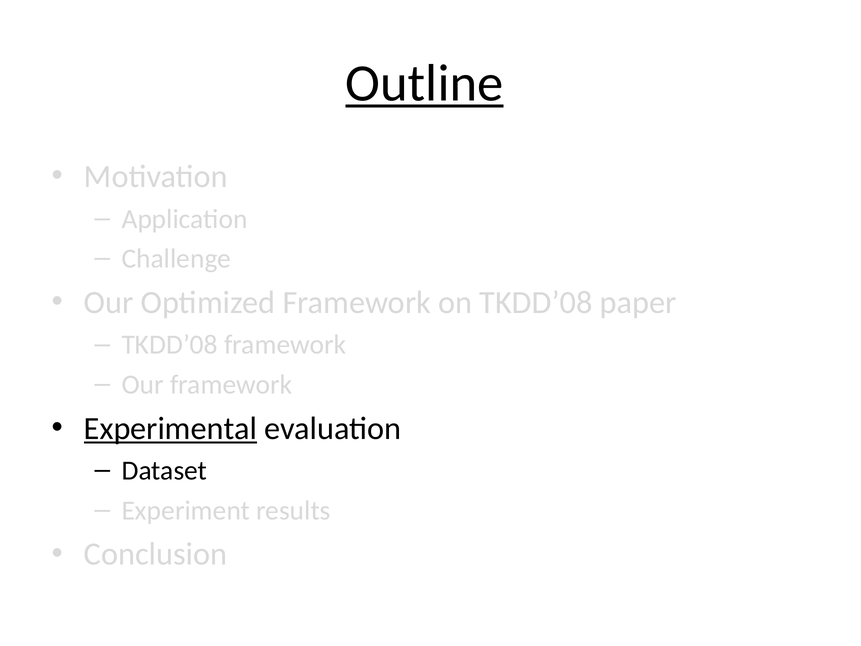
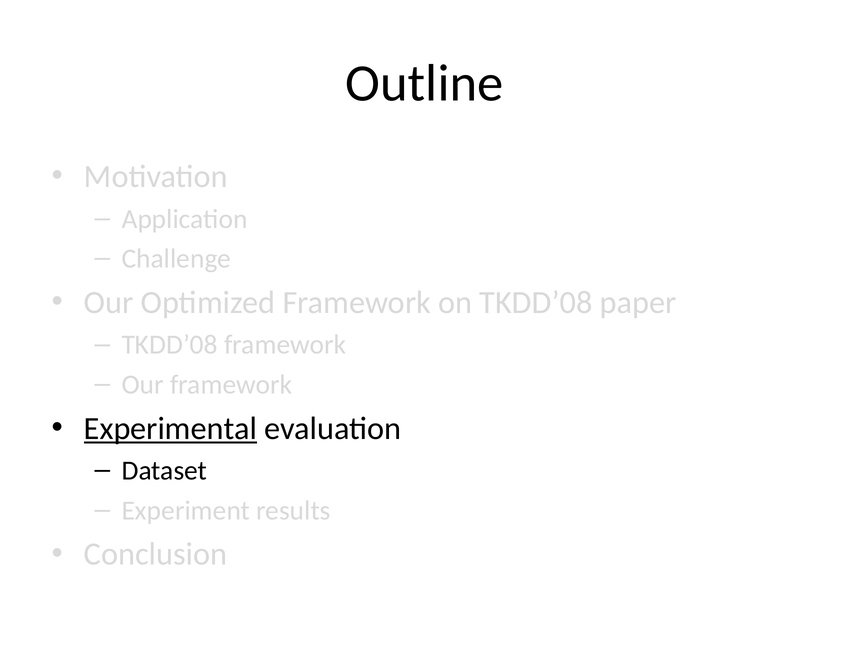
Outline underline: present -> none
